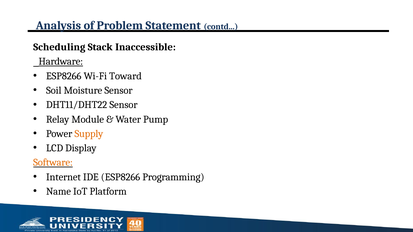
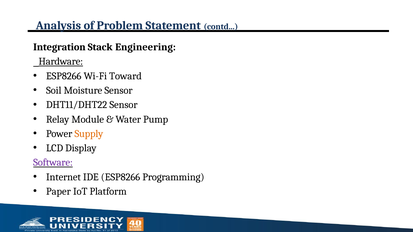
Scheduling: Scheduling -> Integration
Inaccessible: Inaccessible -> Engineering
Software colour: orange -> purple
Name: Name -> Paper
